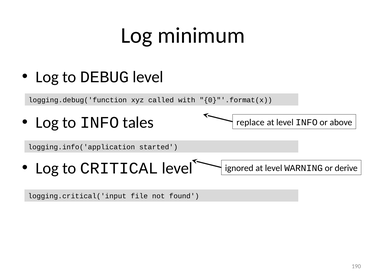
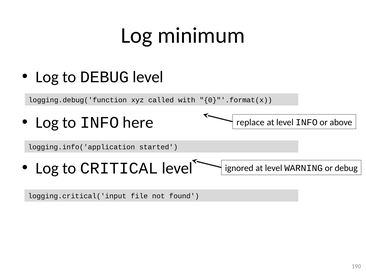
tales: tales -> here
or derive: derive -> debug
